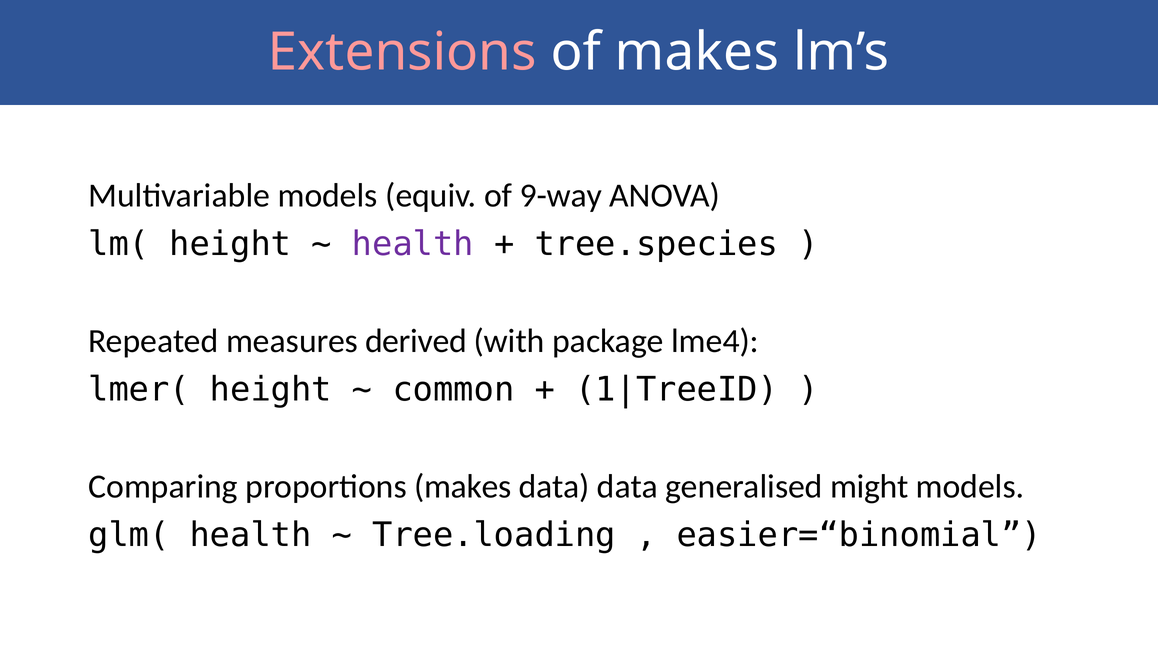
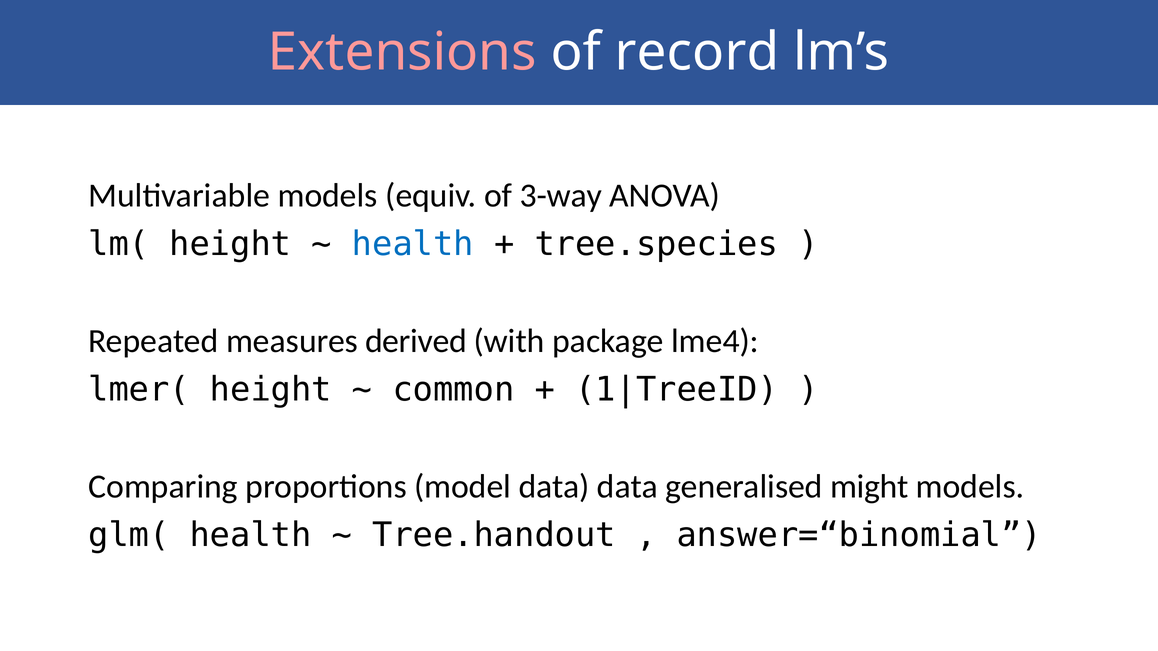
of makes: makes -> record
9-way: 9-way -> 3-way
health at (413, 244) colour: purple -> blue
proportions makes: makes -> model
Tree.loading: Tree.loading -> Tree.handout
easier=“binomial: easier=“binomial -> answer=“binomial
